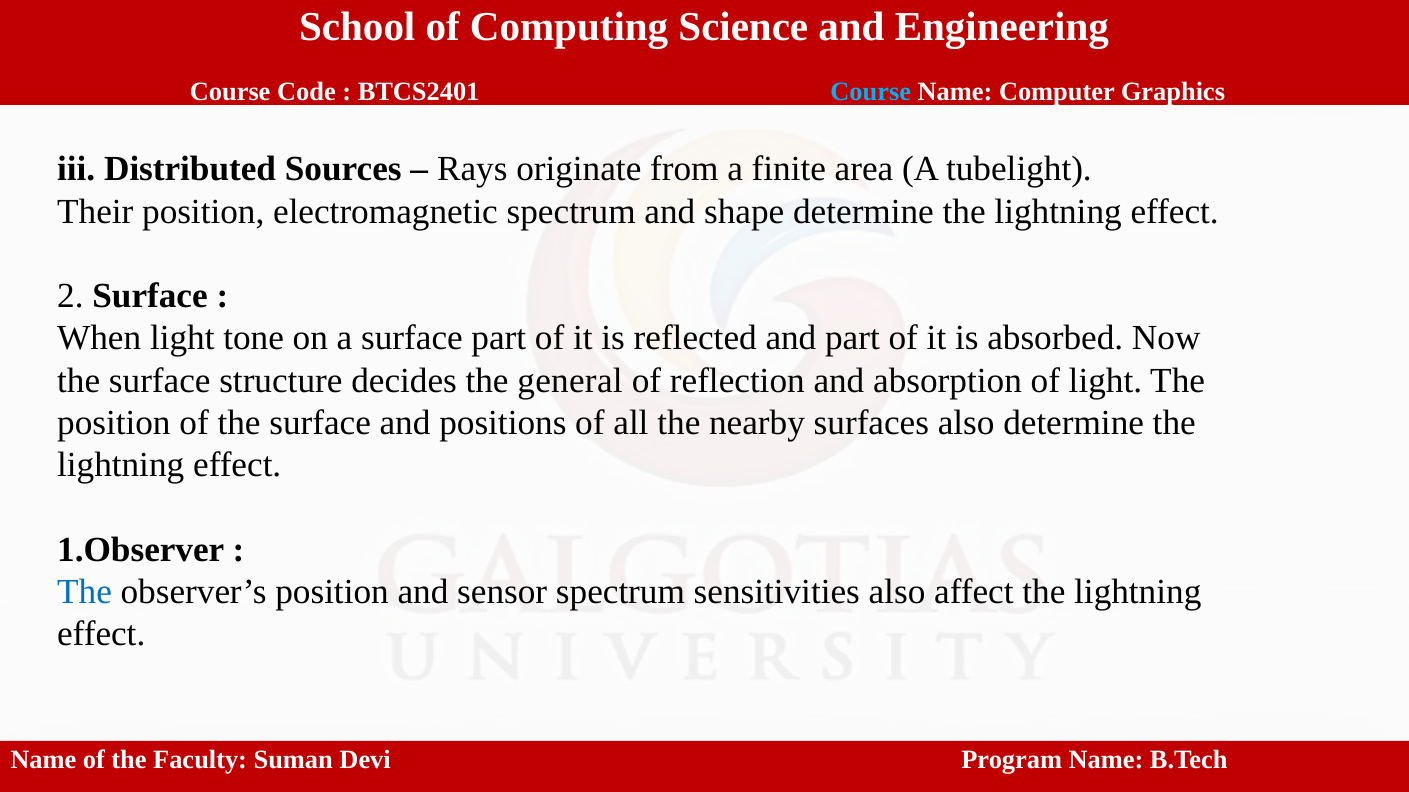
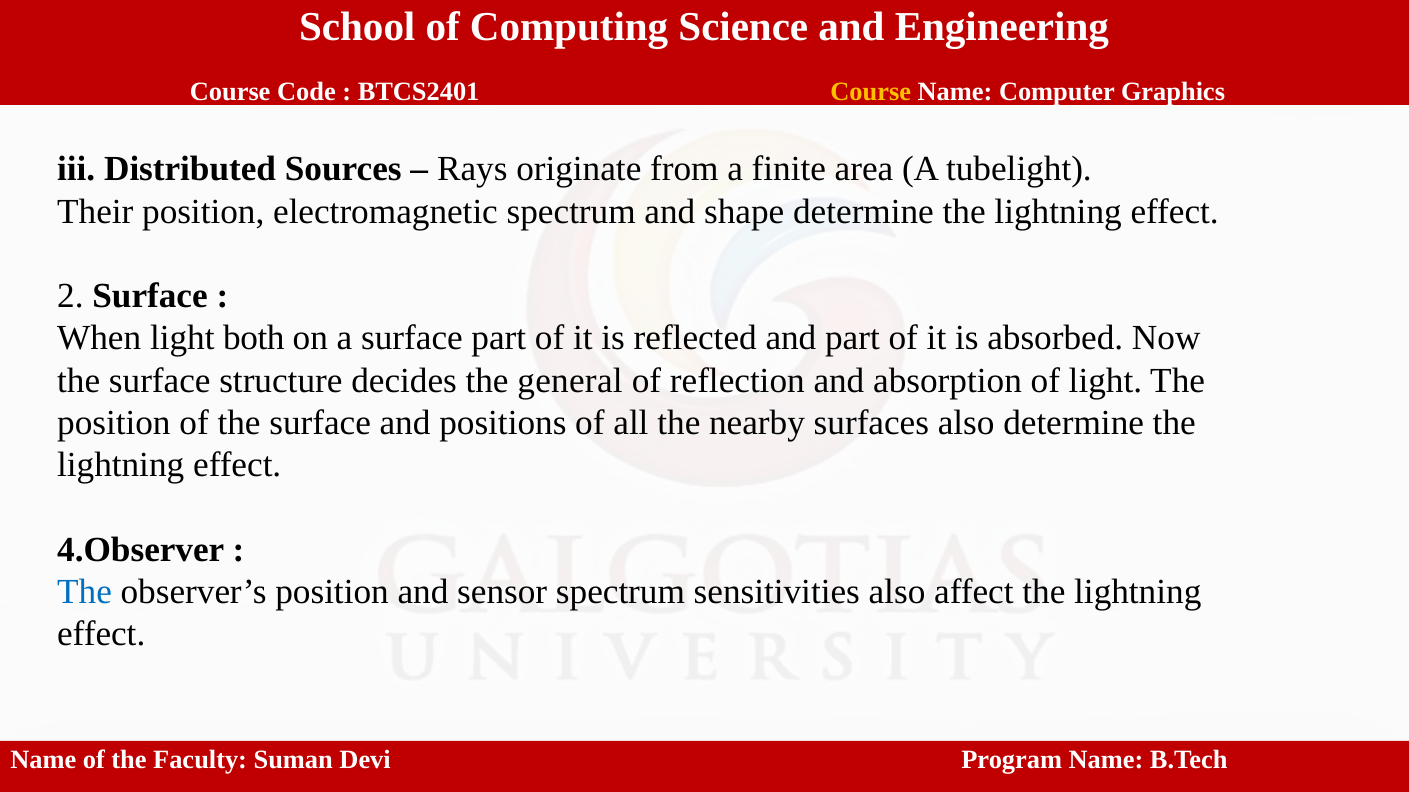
Course at (871, 92) colour: light blue -> yellow
tone: tone -> both
1.Observer: 1.Observer -> 4.Observer
